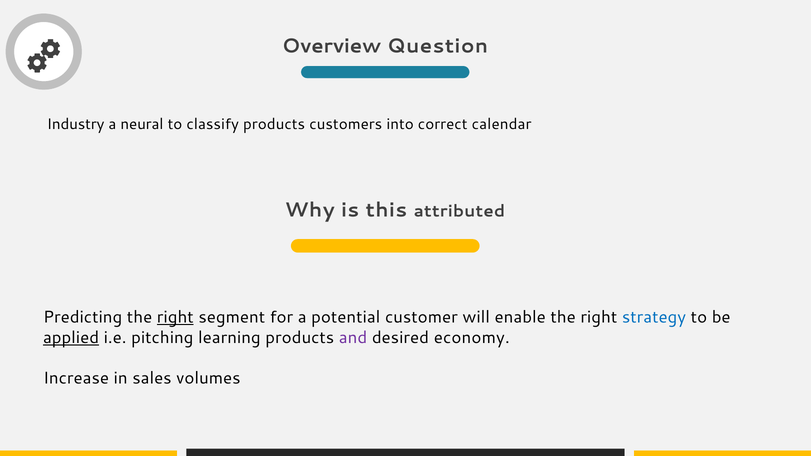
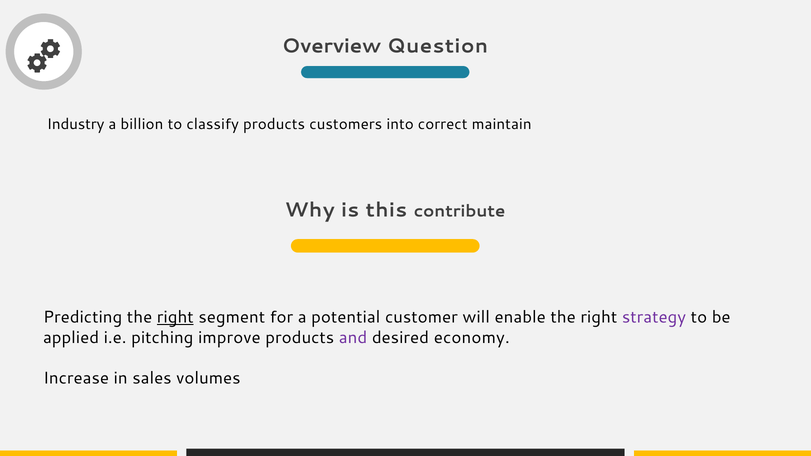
neural: neural -> billion
calendar: calendar -> maintain
attributed: attributed -> contribute
strategy colour: blue -> purple
applied underline: present -> none
learning: learning -> improve
